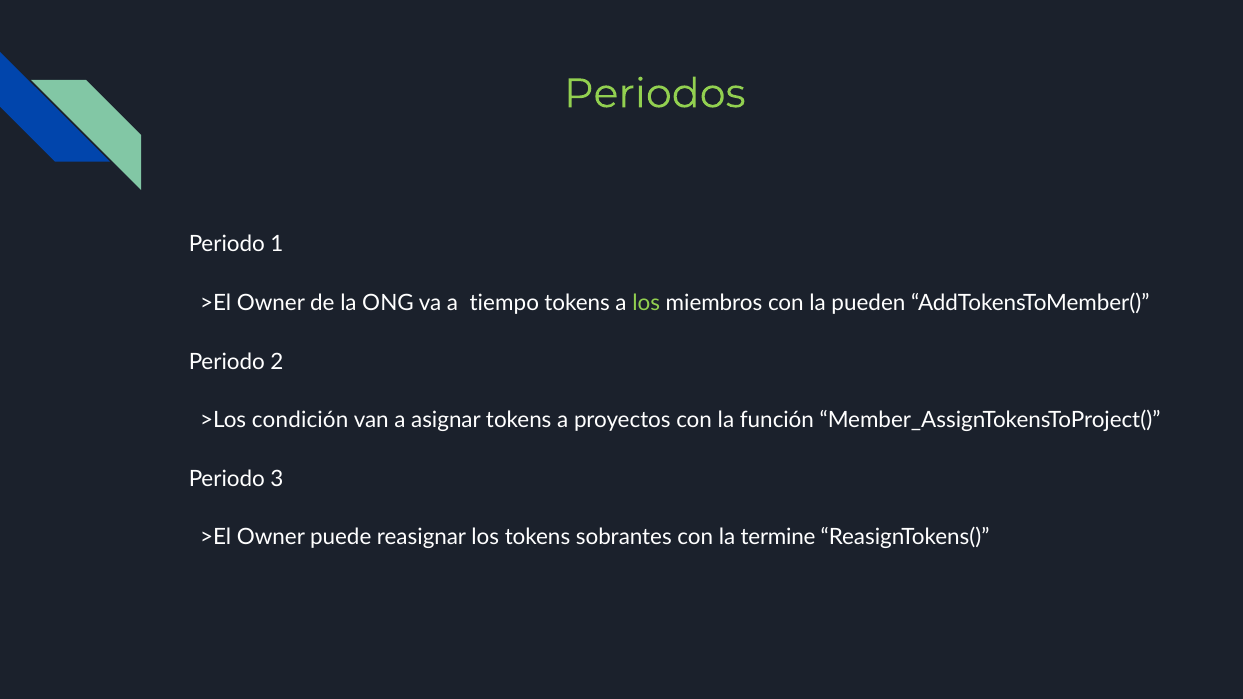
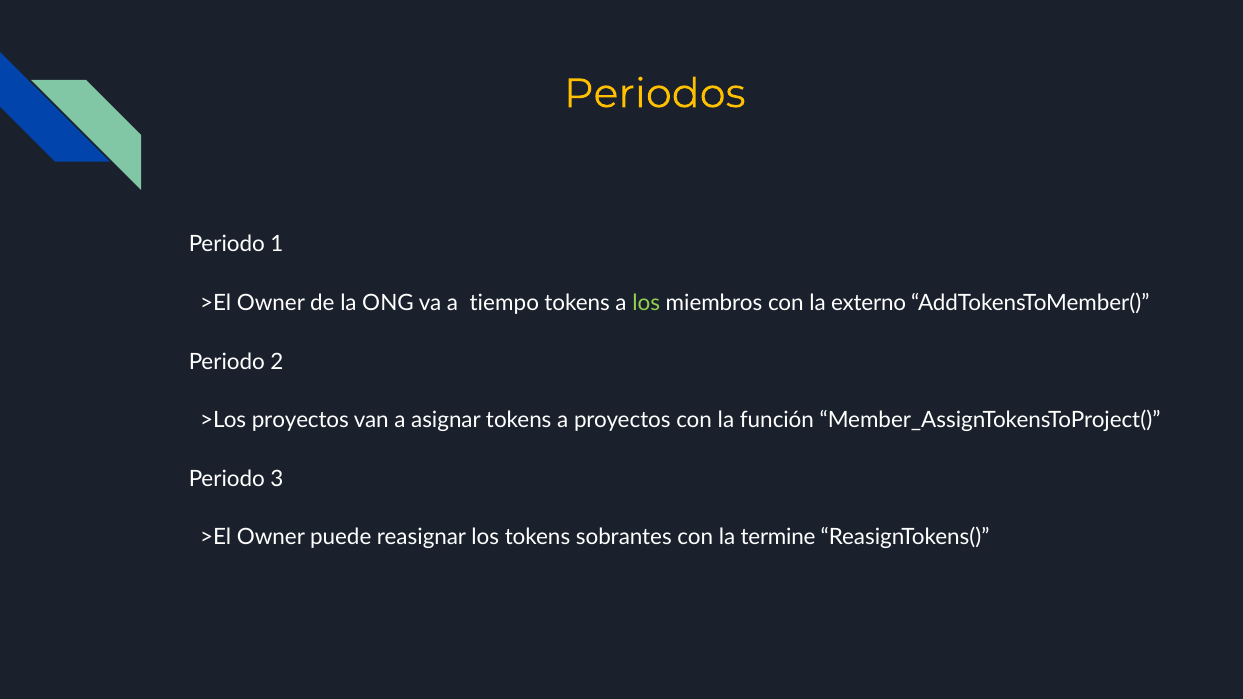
Periodos colour: light green -> yellow
pueden: pueden -> externo
>Los condición: condición -> proyectos
